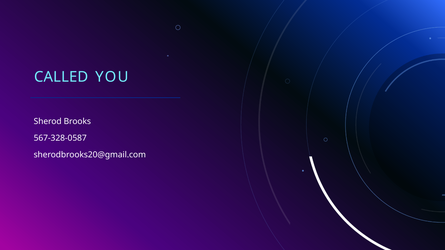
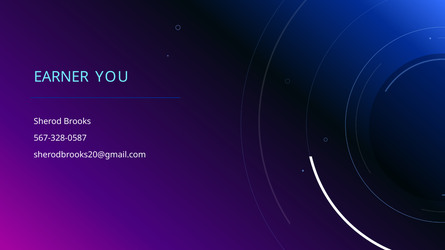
CALLED: CALLED -> EARNER
